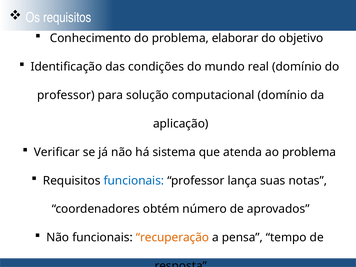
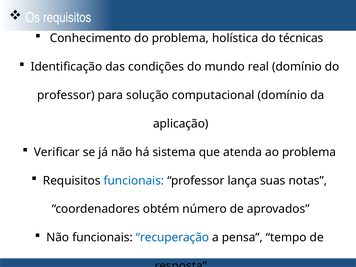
elaborar: elaborar -> holística
objetivo: objetivo -> técnicas
recuperação colour: orange -> blue
